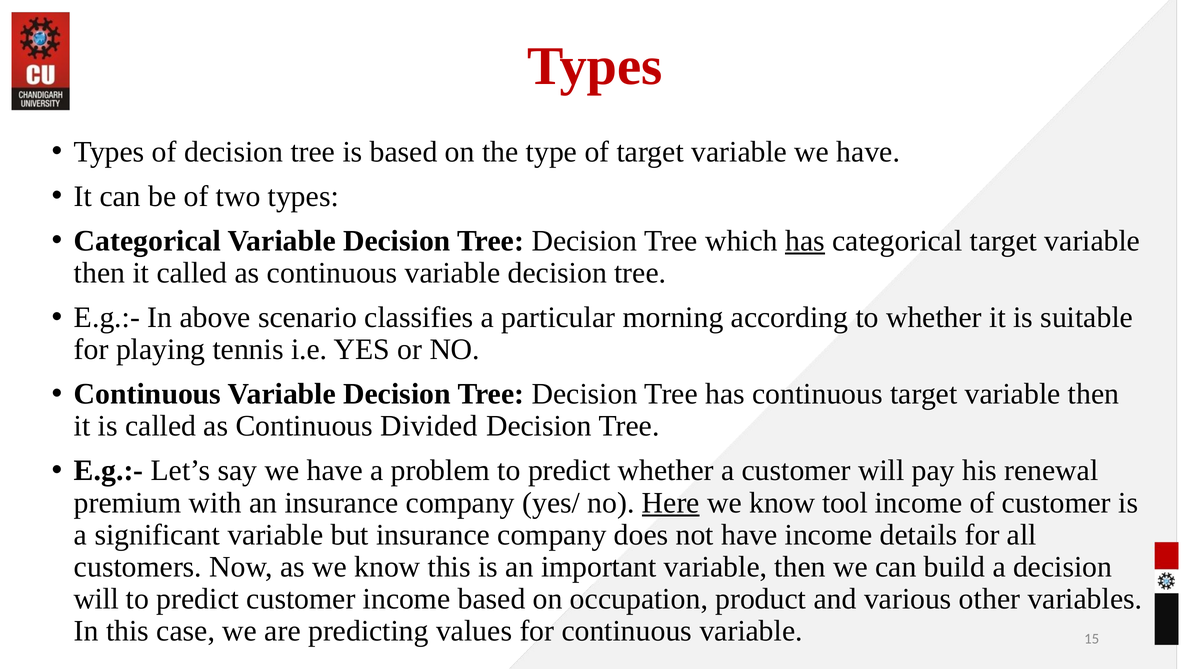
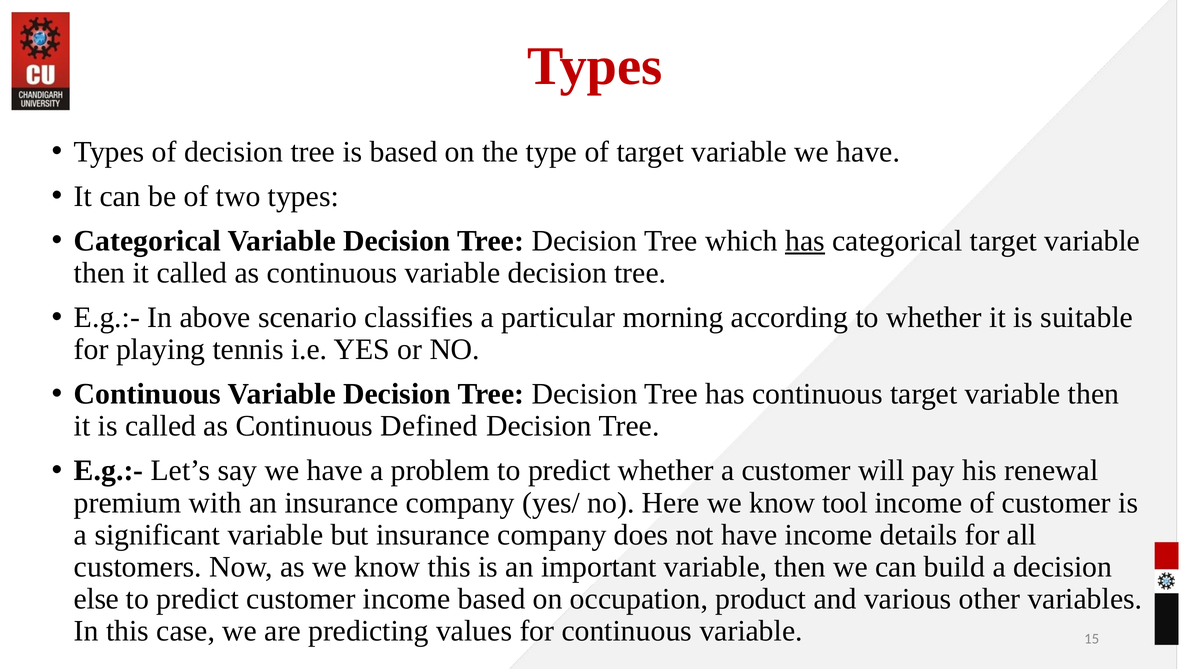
Divided: Divided -> Defined
Here underline: present -> none
will at (96, 599): will -> else
